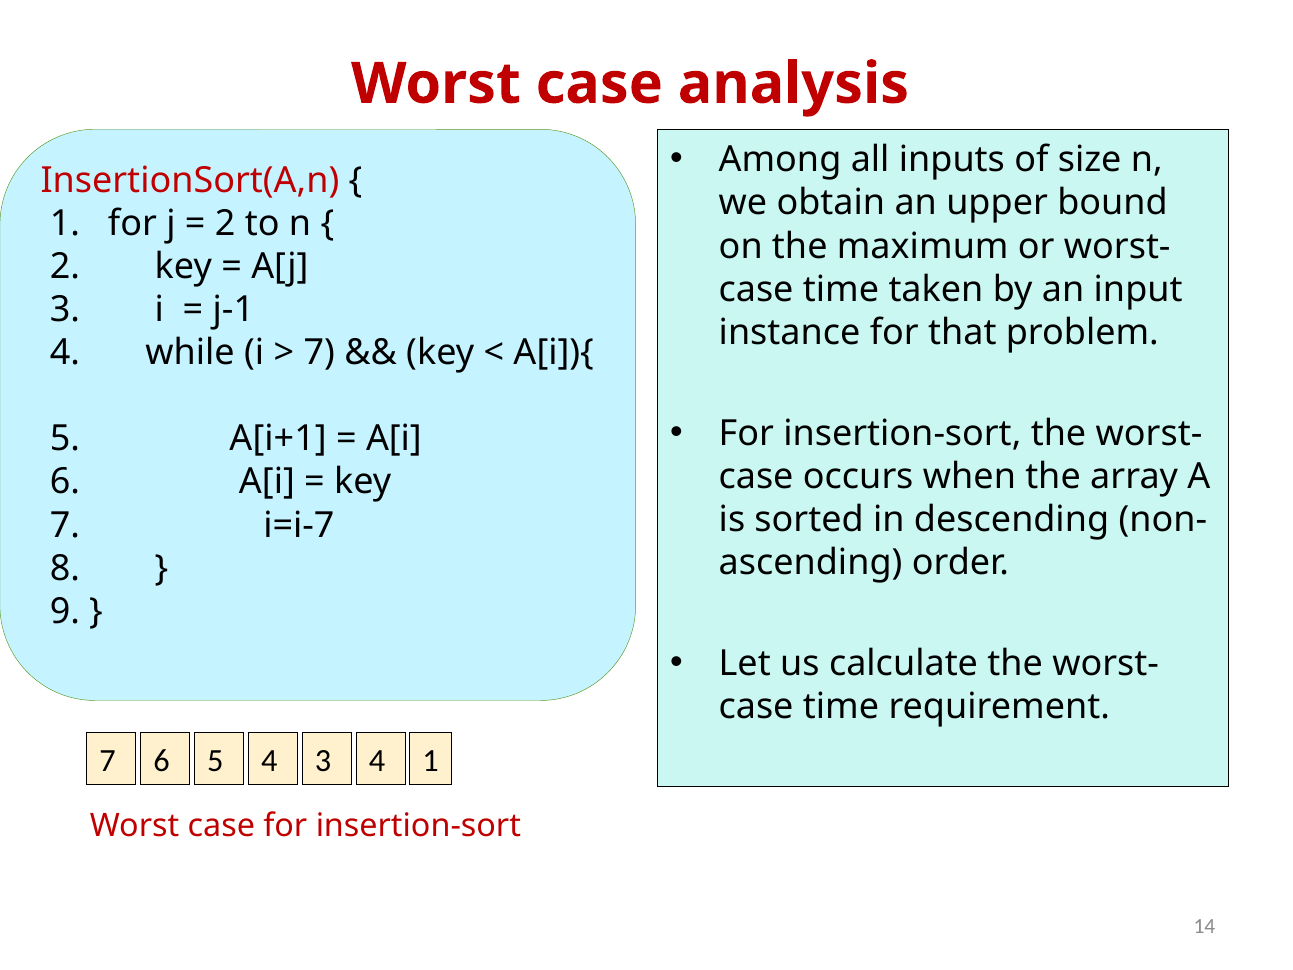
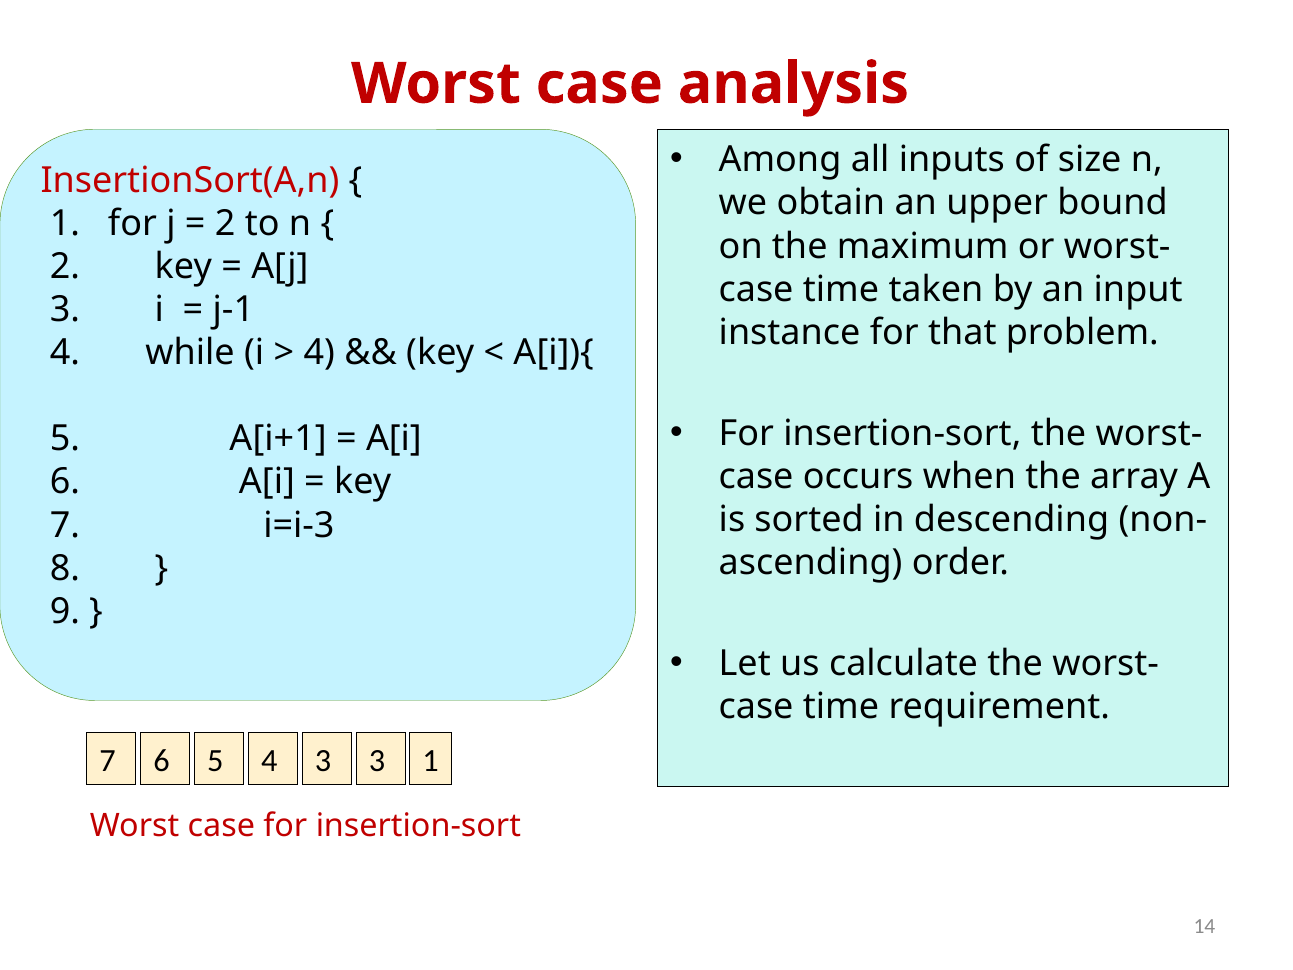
7 at (319, 353): 7 -> 4
i=i-7: i=i-7 -> i=i-3
3 4: 4 -> 3
